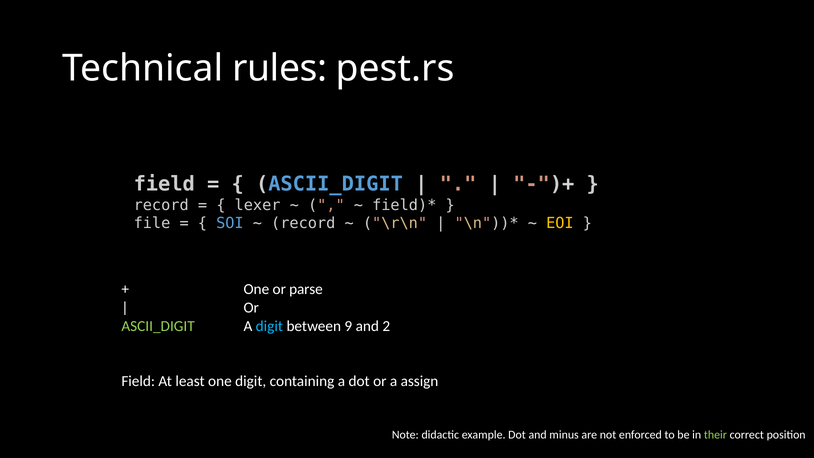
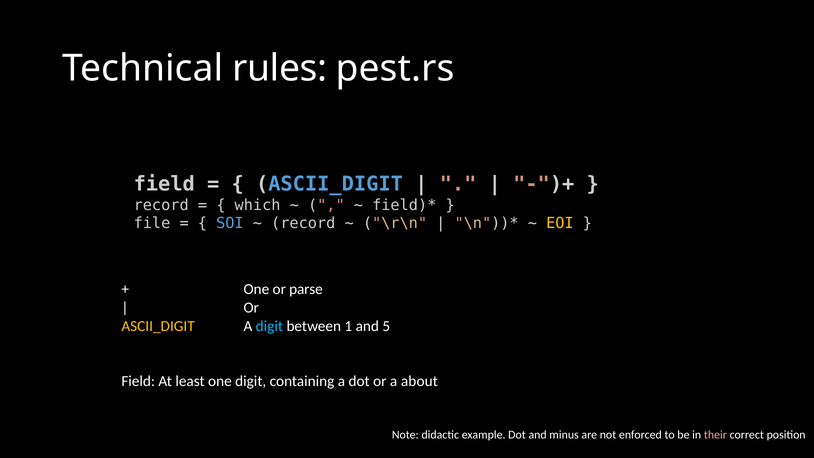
lexer: lexer -> which
ASCII_DIGIT at (158, 326) colour: light green -> yellow
9: 9 -> 1
2: 2 -> 5
assign: assign -> about
their colour: light green -> pink
